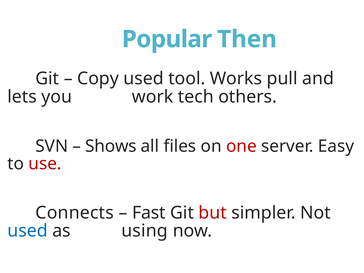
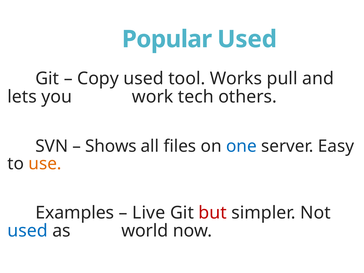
Popular Then: Then -> Used
one colour: red -> blue
use colour: red -> orange
Connects: Connects -> Examples
Fast: Fast -> Live
using: using -> world
